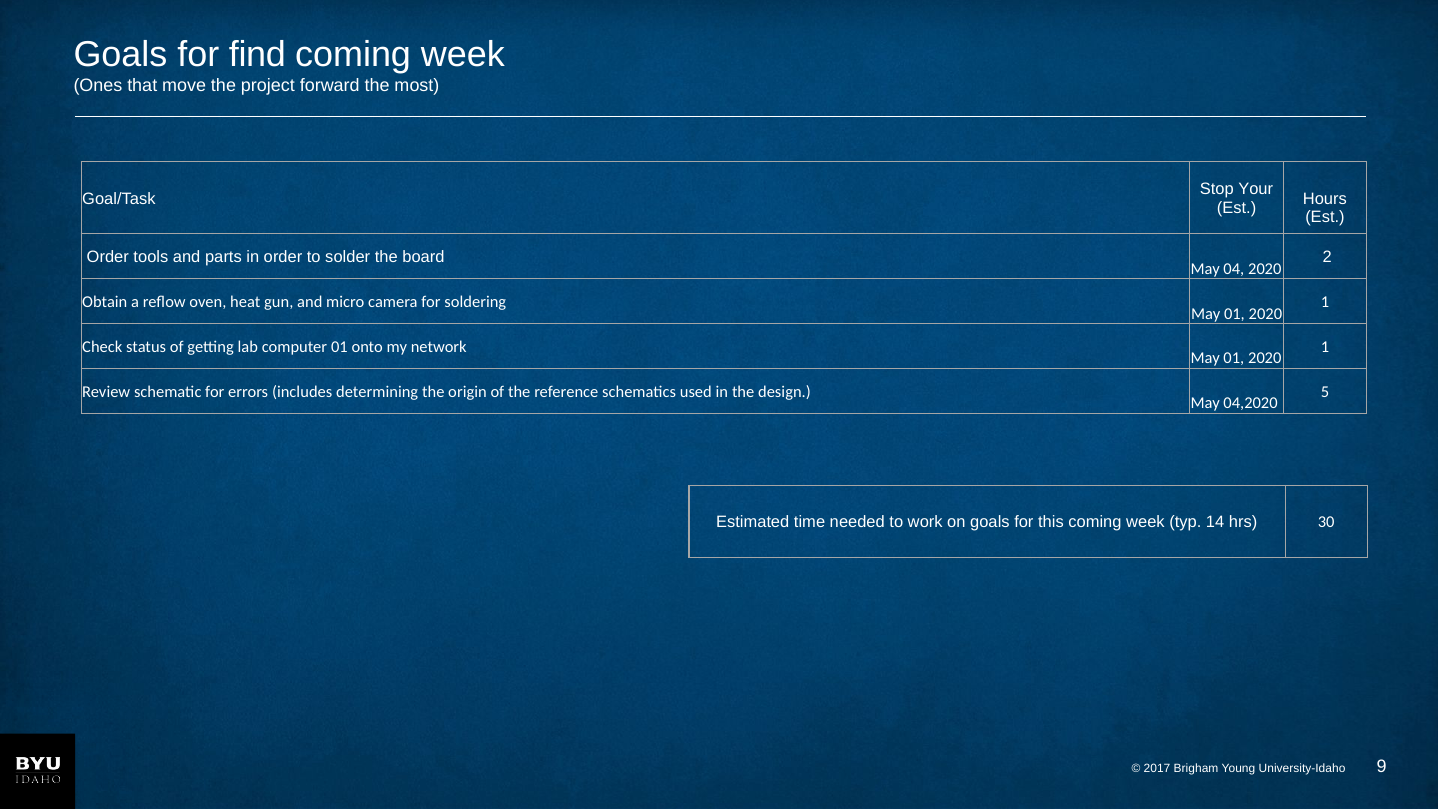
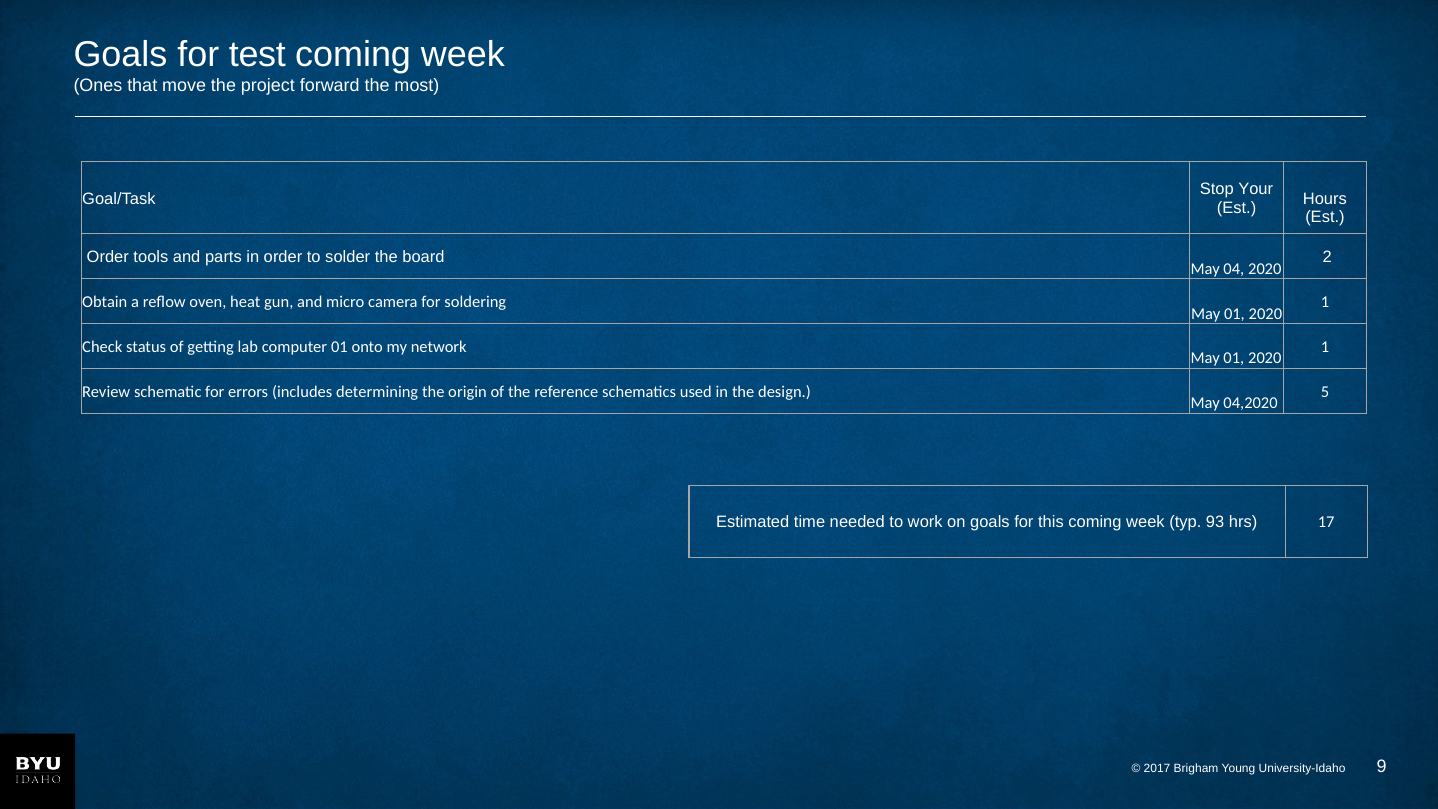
find: find -> test
14: 14 -> 93
30: 30 -> 17
